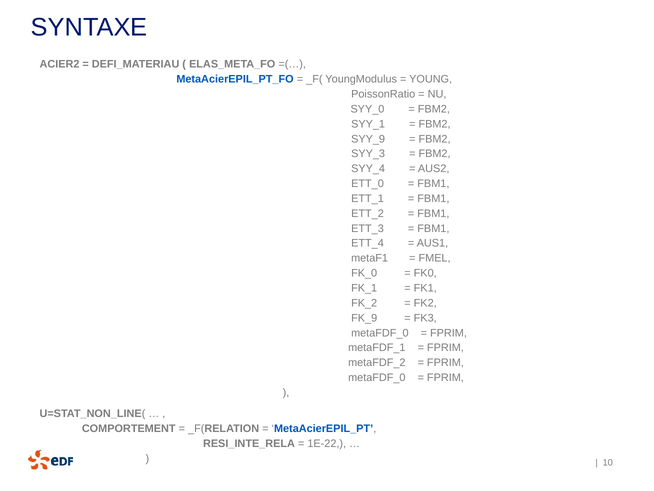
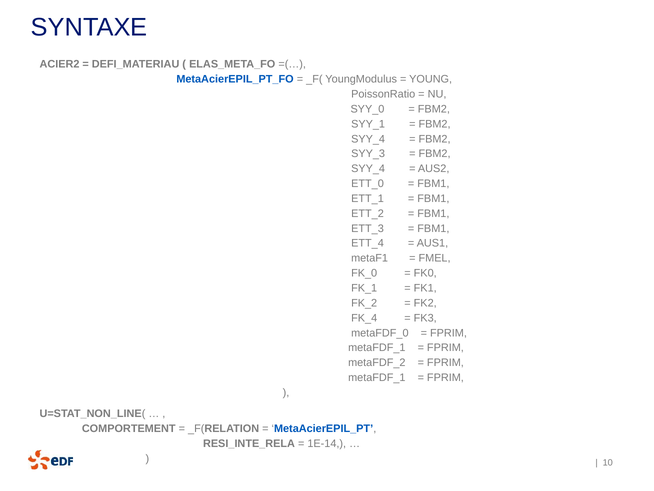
SYY_9 at (368, 139): SYY_9 -> SYY_4
FK_9: FK_9 -> FK_4
metaFDF_0 at (377, 377): metaFDF_0 -> metaFDF_1
1E-22: 1E-22 -> 1E-14
